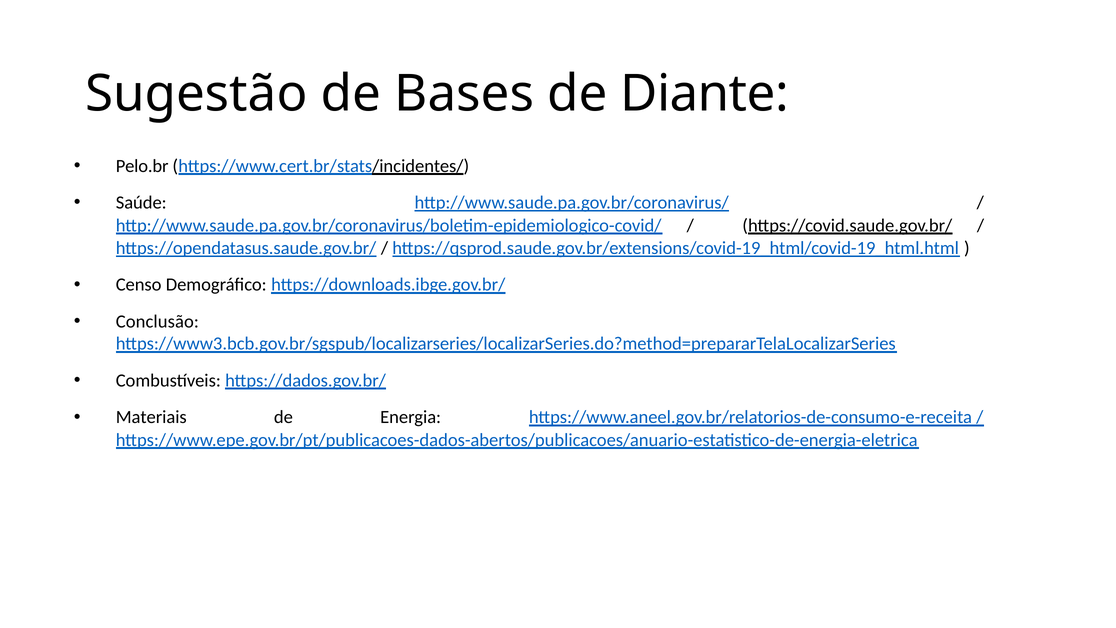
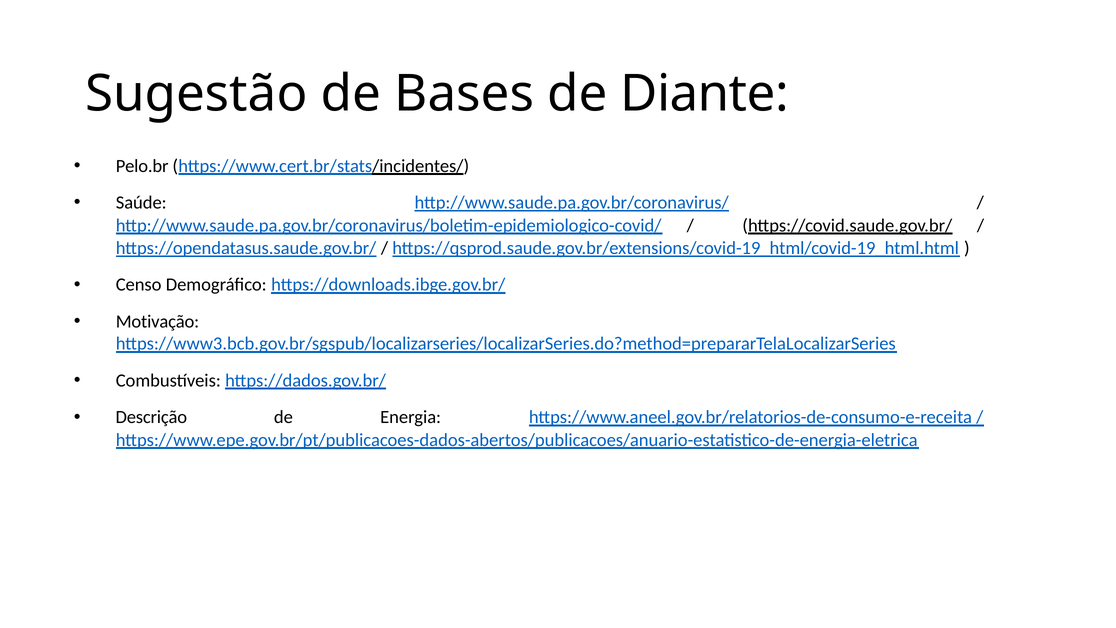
Conclusão: Conclusão -> Motivação
Materiais: Materiais -> Descrição
